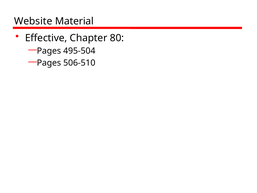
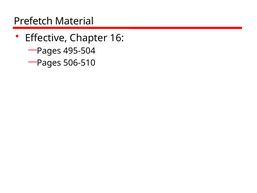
Website: Website -> Prefetch
80: 80 -> 16
